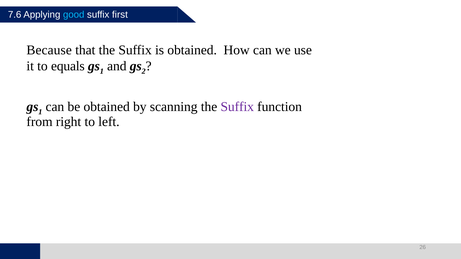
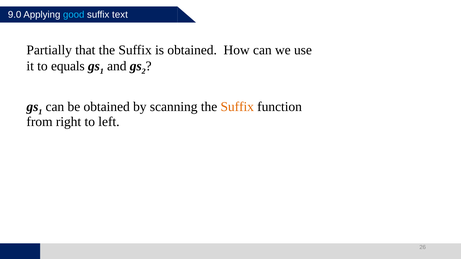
7.6: 7.6 -> 9.0
first: first -> text
Because: Because -> Partially
Suffix at (237, 107) colour: purple -> orange
